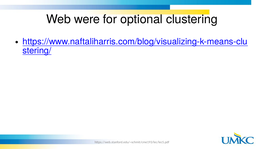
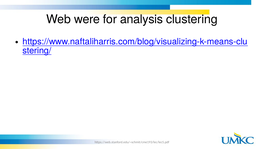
optional: optional -> analysis
